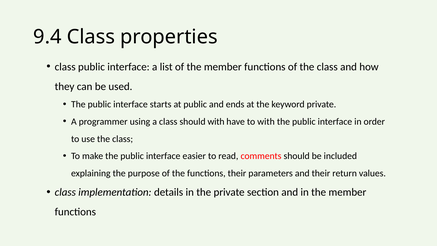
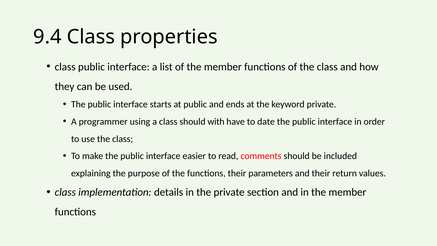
to with: with -> date
